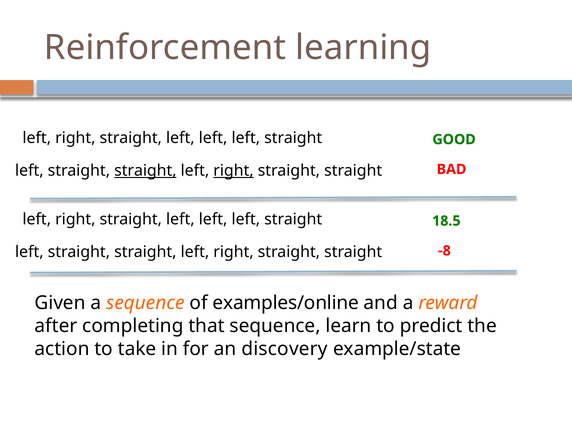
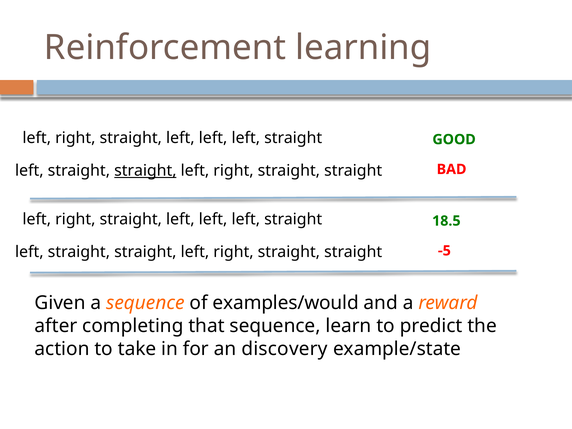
right at (233, 171) underline: present -> none
-8: -8 -> -5
examples/online: examples/online -> examples/would
